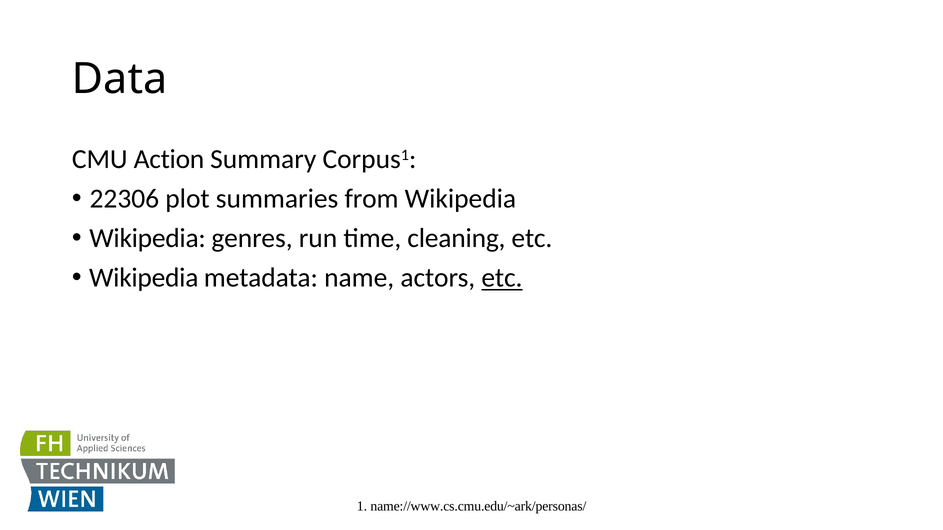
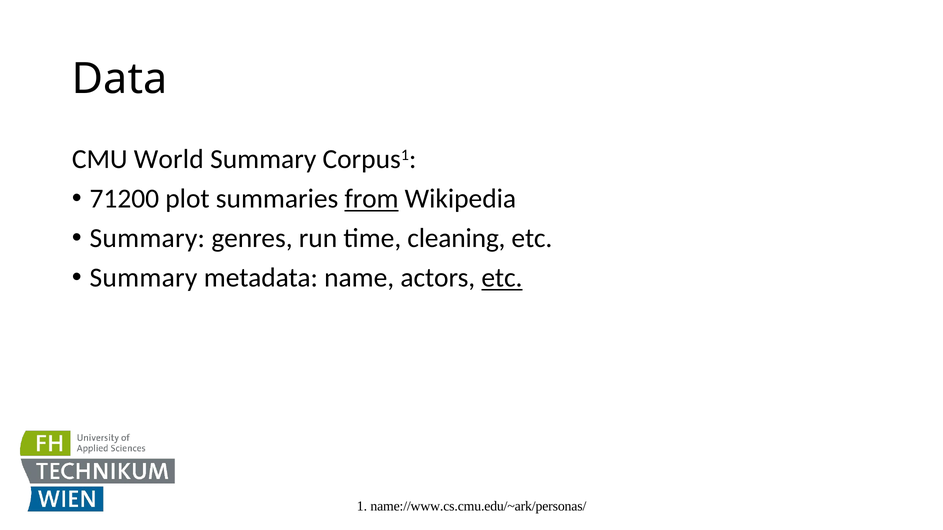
Action: Action -> World
22306: 22306 -> 71200
from underline: none -> present
Wikipedia at (148, 239): Wikipedia -> Summary
Wikipedia at (144, 278): Wikipedia -> Summary
